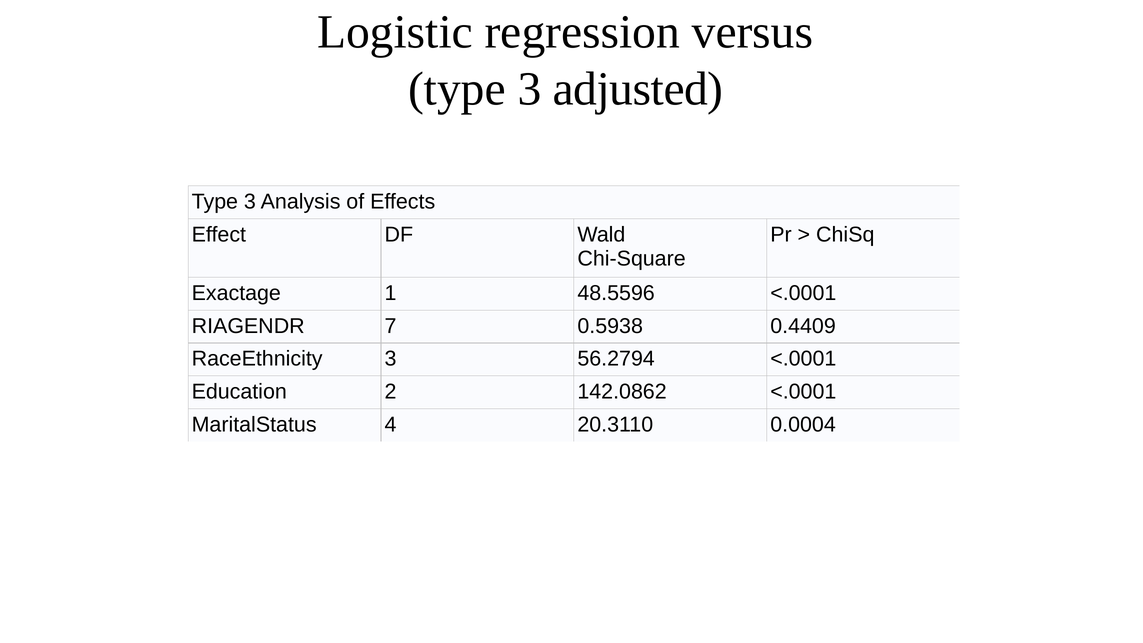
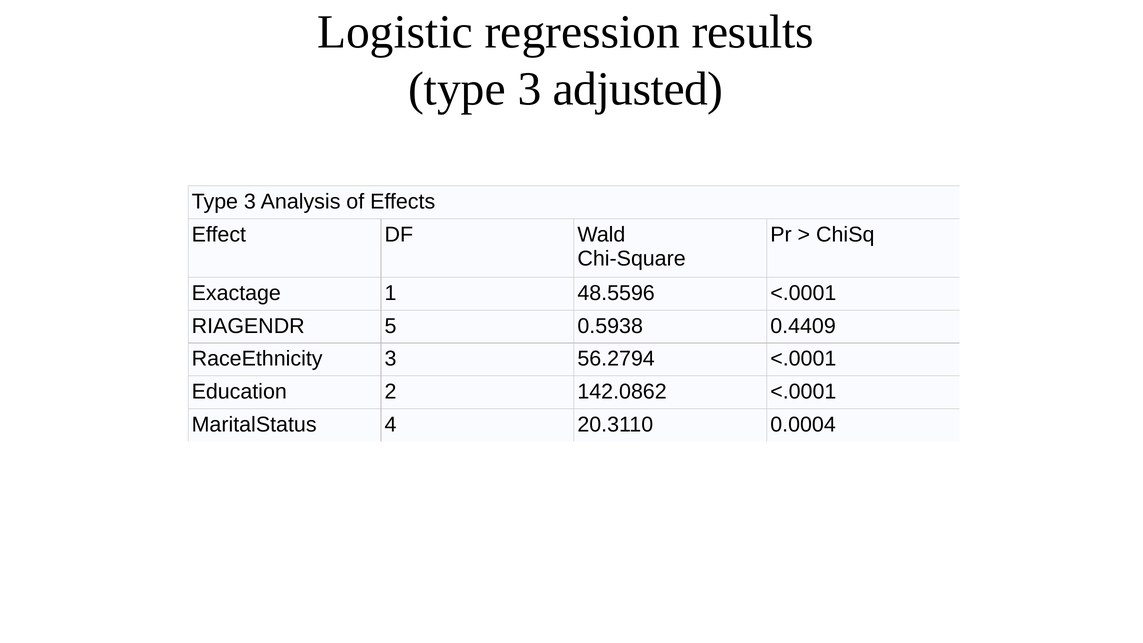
versus: versus -> results
7: 7 -> 5
